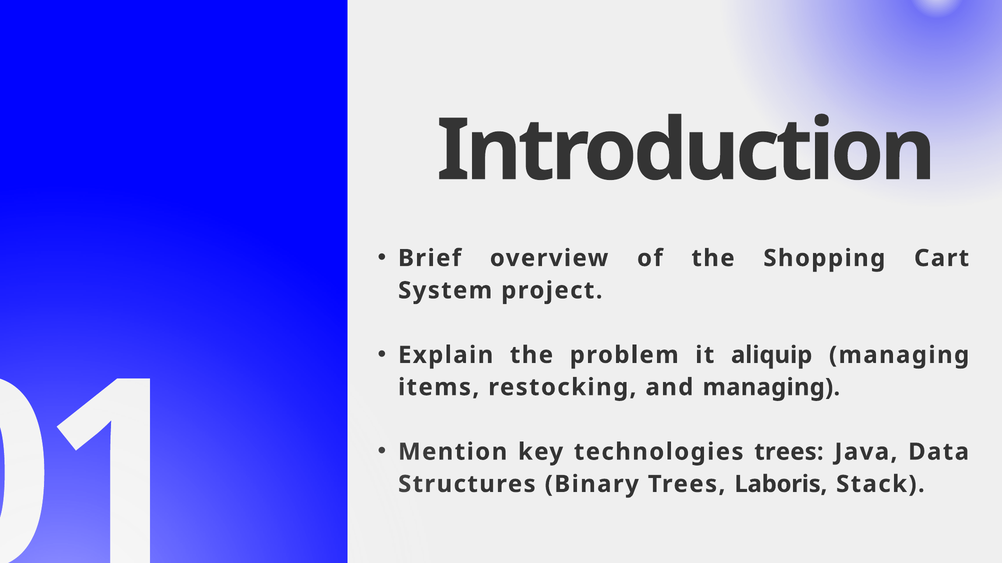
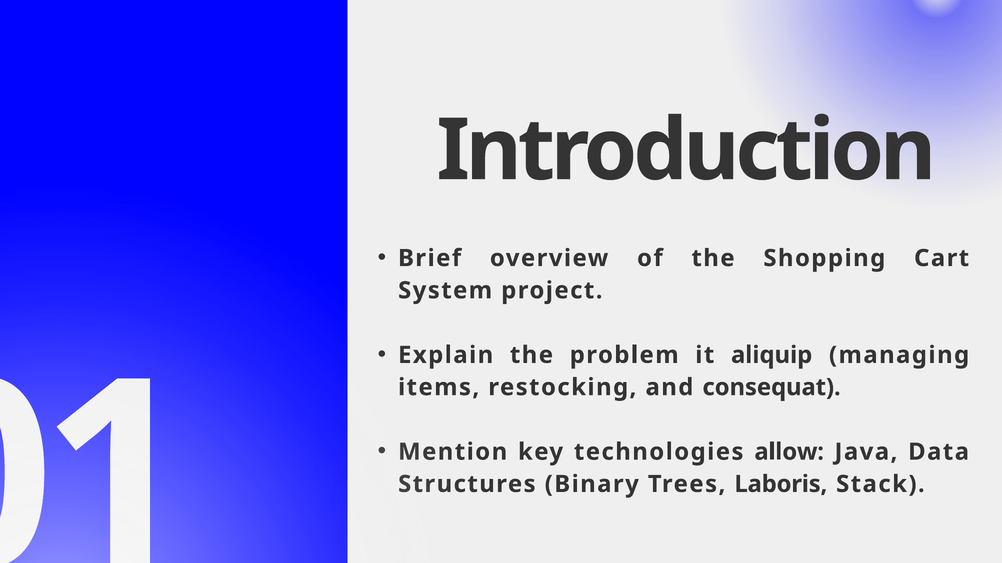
and managing: managing -> consequat
technologies trees: trees -> allow
